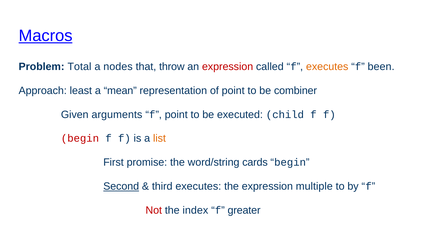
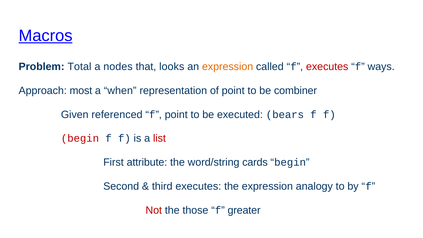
throw: throw -> looks
expression at (228, 67) colour: red -> orange
executes at (327, 67) colour: orange -> red
been: been -> ways
least: least -> most
mean: mean -> when
arguments: arguments -> referenced
child: child -> bears
list colour: orange -> red
promise: promise -> attribute
Second underline: present -> none
multiple: multiple -> analogy
index: index -> those
